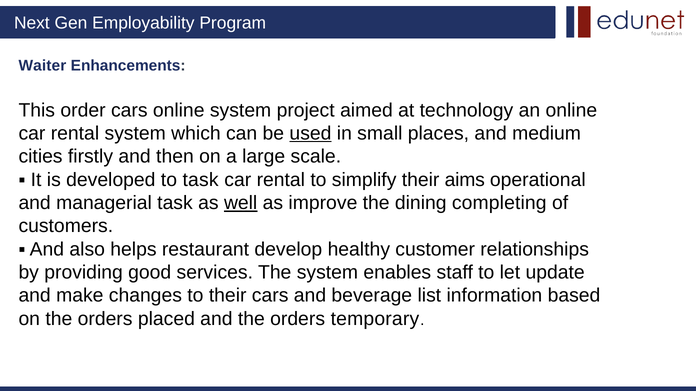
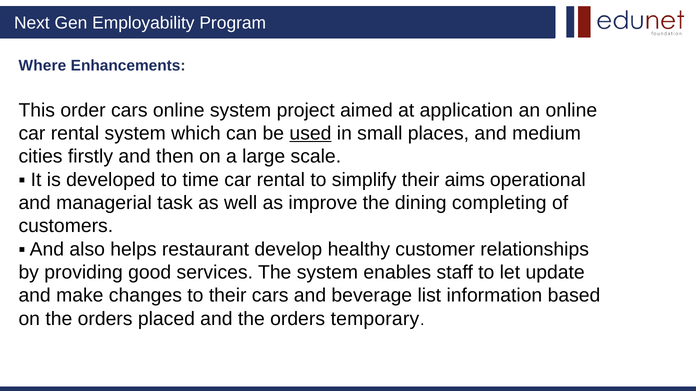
Waiter: Waiter -> Where
technology: technology -> application
to task: task -> time
well underline: present -> none
